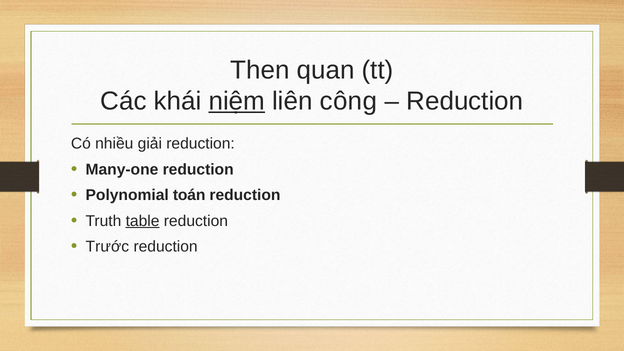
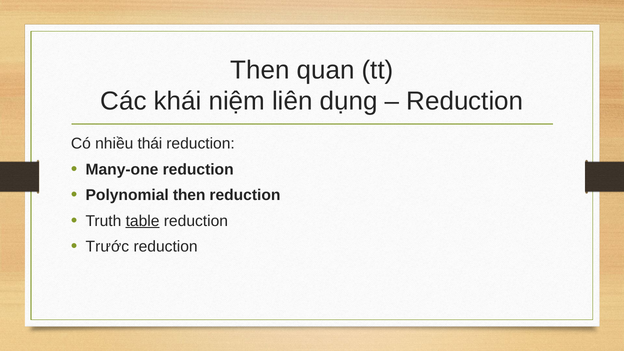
niệm underline: present -> none
công: công -> dụng
giải: giải -> thái
Polynomial toán: toán -> then
